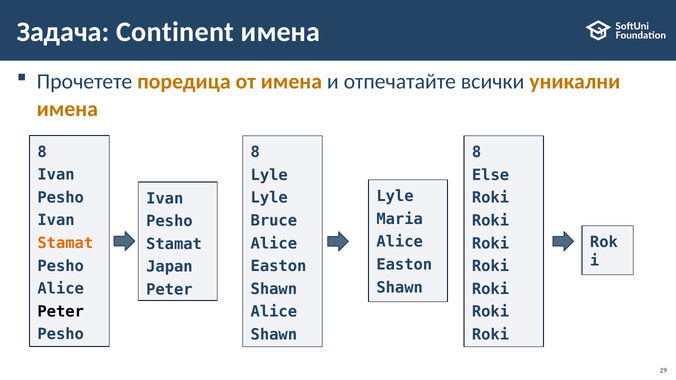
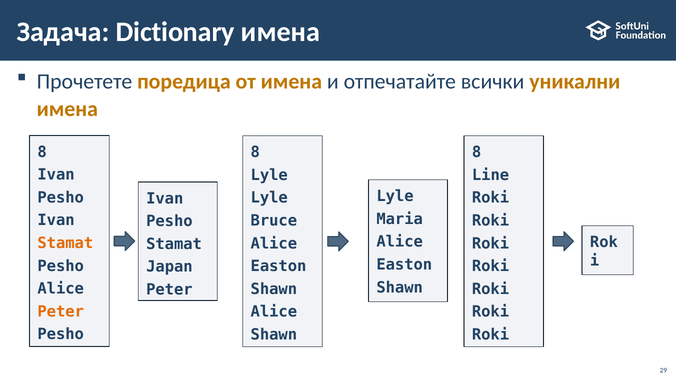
Continent: Continent -> Dictionary
Else: Else -> Line
Peter at (61, 312) colour: black -> orange
